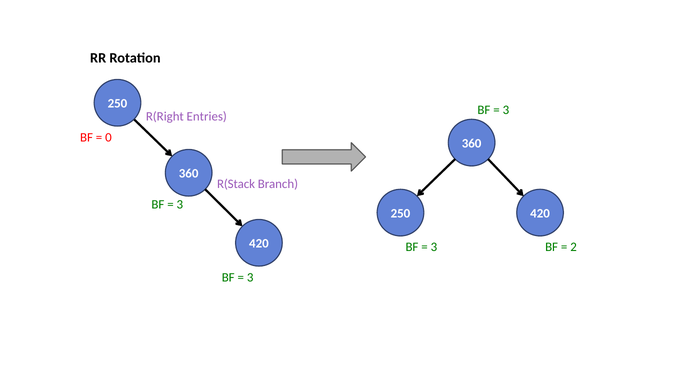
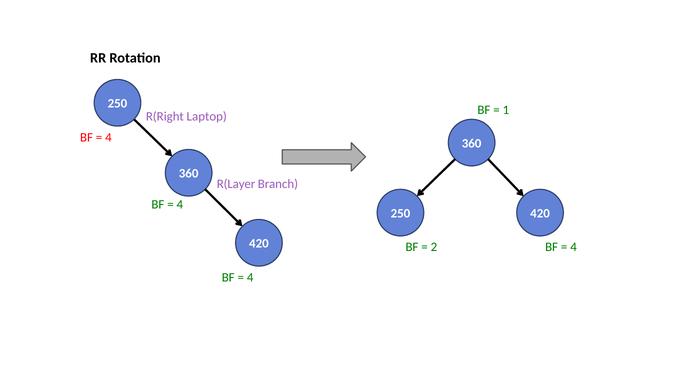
3 at (506, 110): 3 -> 1
Entries: Entries -> Laptop
0 at (108, 137): 0 -> 4
R(Stack: R(Stack -> R(Layer
3 at (180, 205): 3 -> 4
3 at (434, 247): 3 -> 2
2 at (574, 247): 2 -> 4
3 at (250, 277): 3 -> 4
